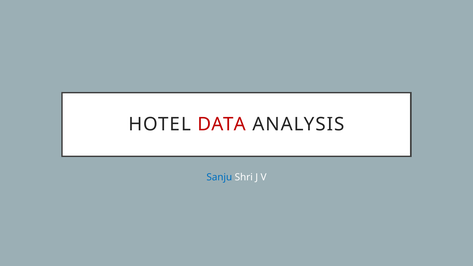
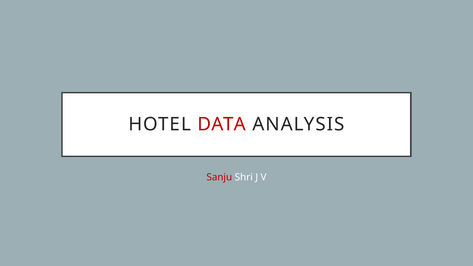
Sanju colour: blue -> red
